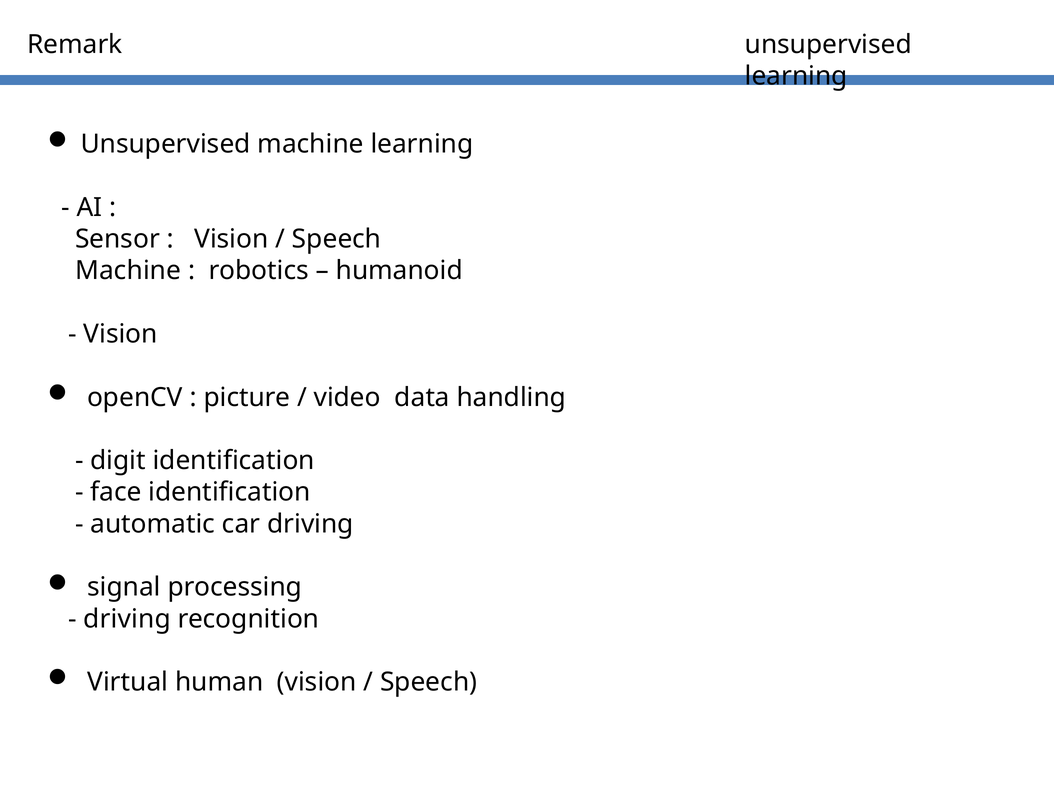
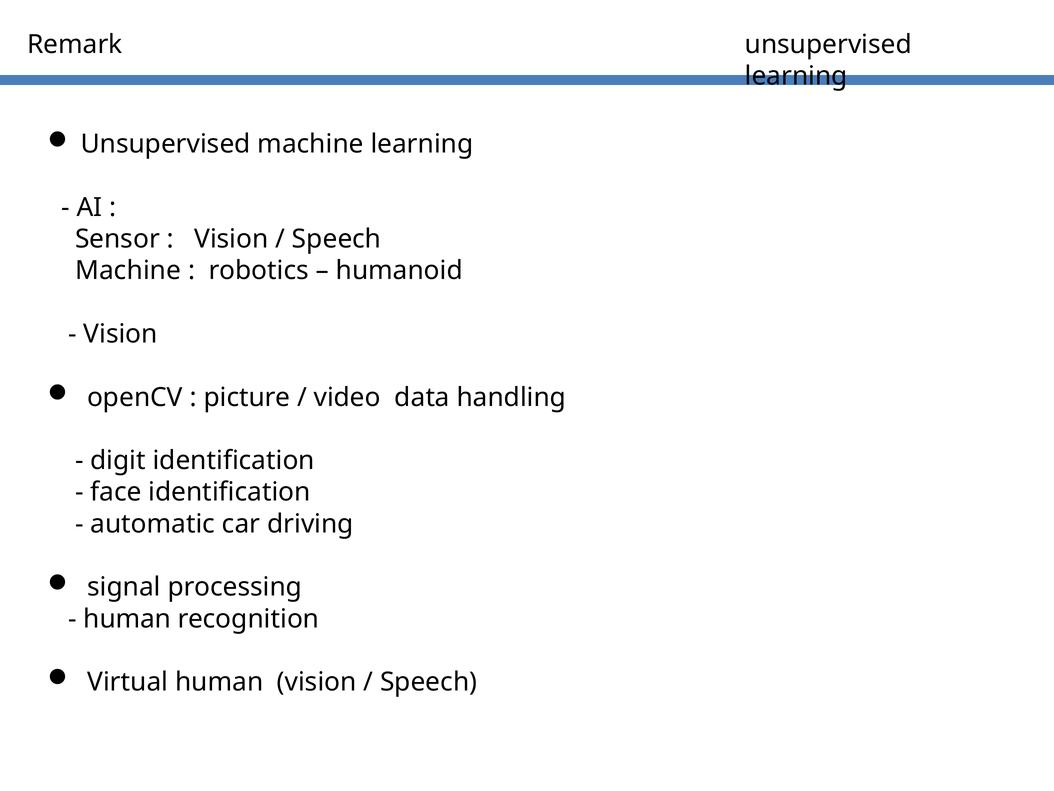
driving at (127, 618): driving -> human
